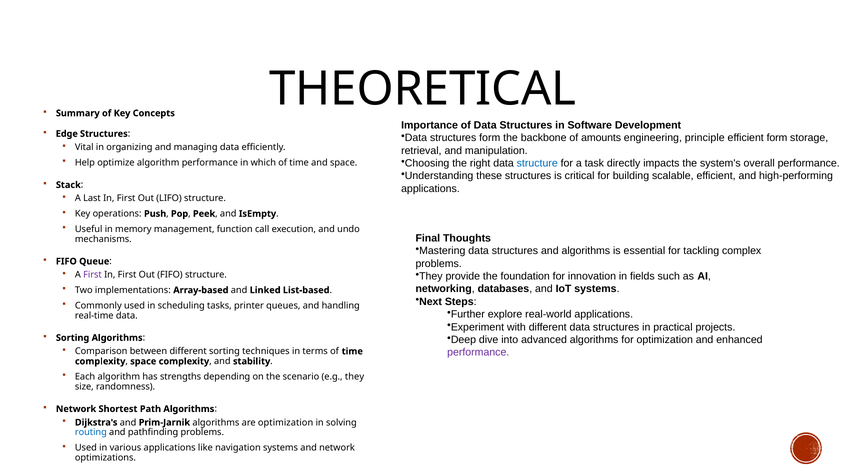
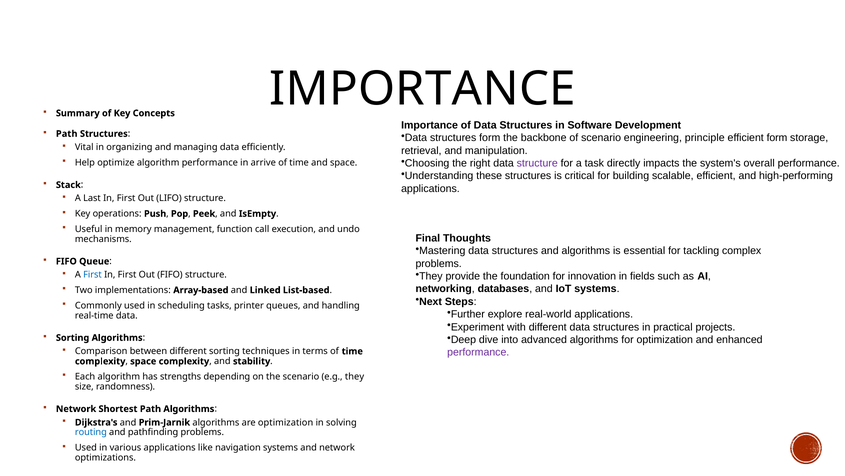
THEORETICAL at (423, 89): THEORETICAL -> IMPORTANCE
Edge at (67, 134): Edge -> Path
of amounts: amounts -> scenario
structure at (537, 163) colour: blue -> purple
which: which -> arrive
First at (92, 274) colour: purple -> blue
